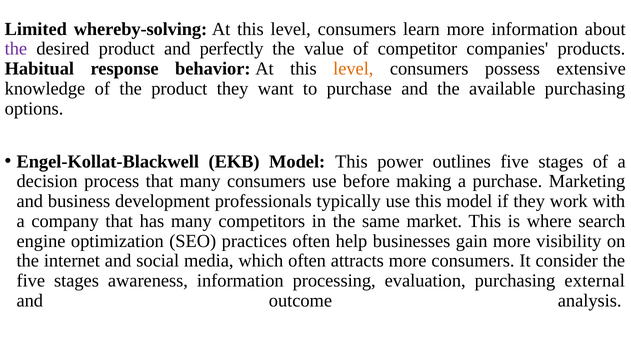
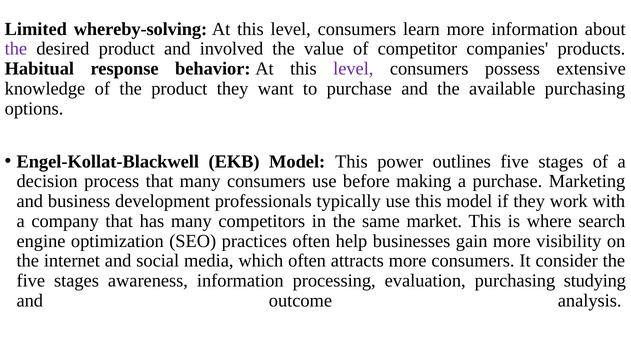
perfectly: perfectly -> involved
level at (353, 69) colour: orange -> purple
external: external -> studying
